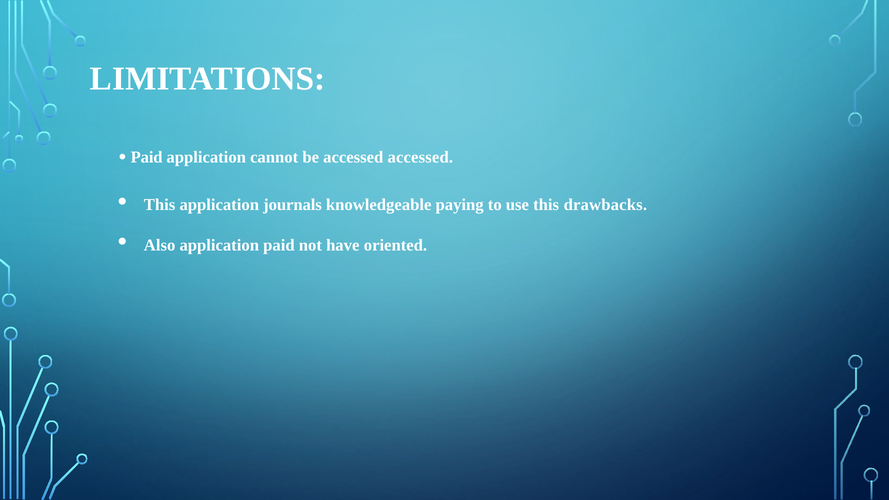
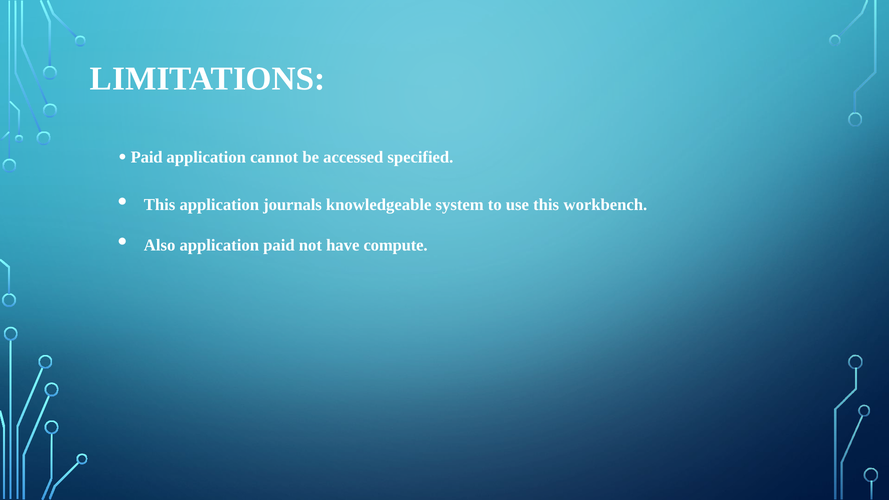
accessed accessed: accessed -> specified
paying: paying -> system
drawbacks: drawbacks -> workbench
oriented: oriented -> compute
